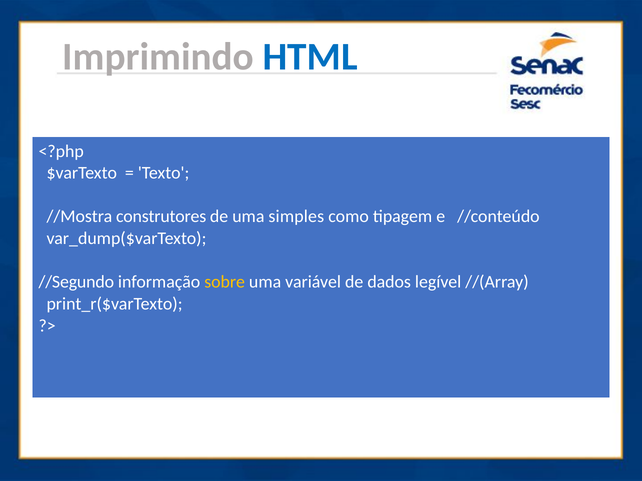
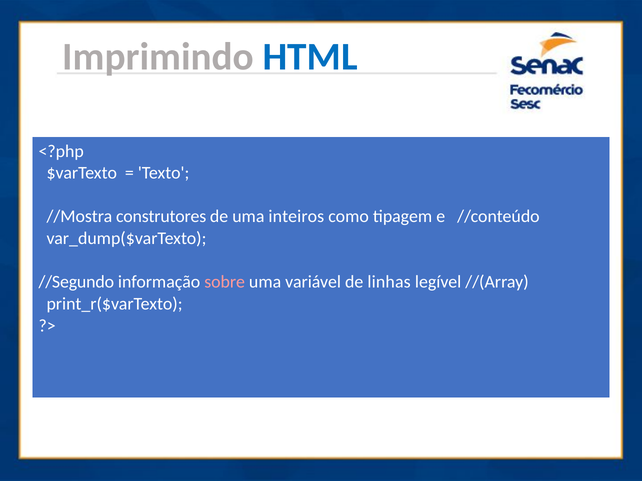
simples: simples -> inteiros
sobre colour: yellow -> pink
dados: dados -> linhas
